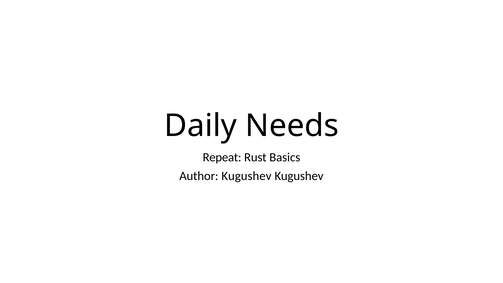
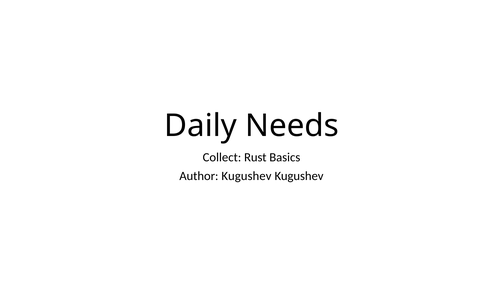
Repeat: Repeat -> Collect
